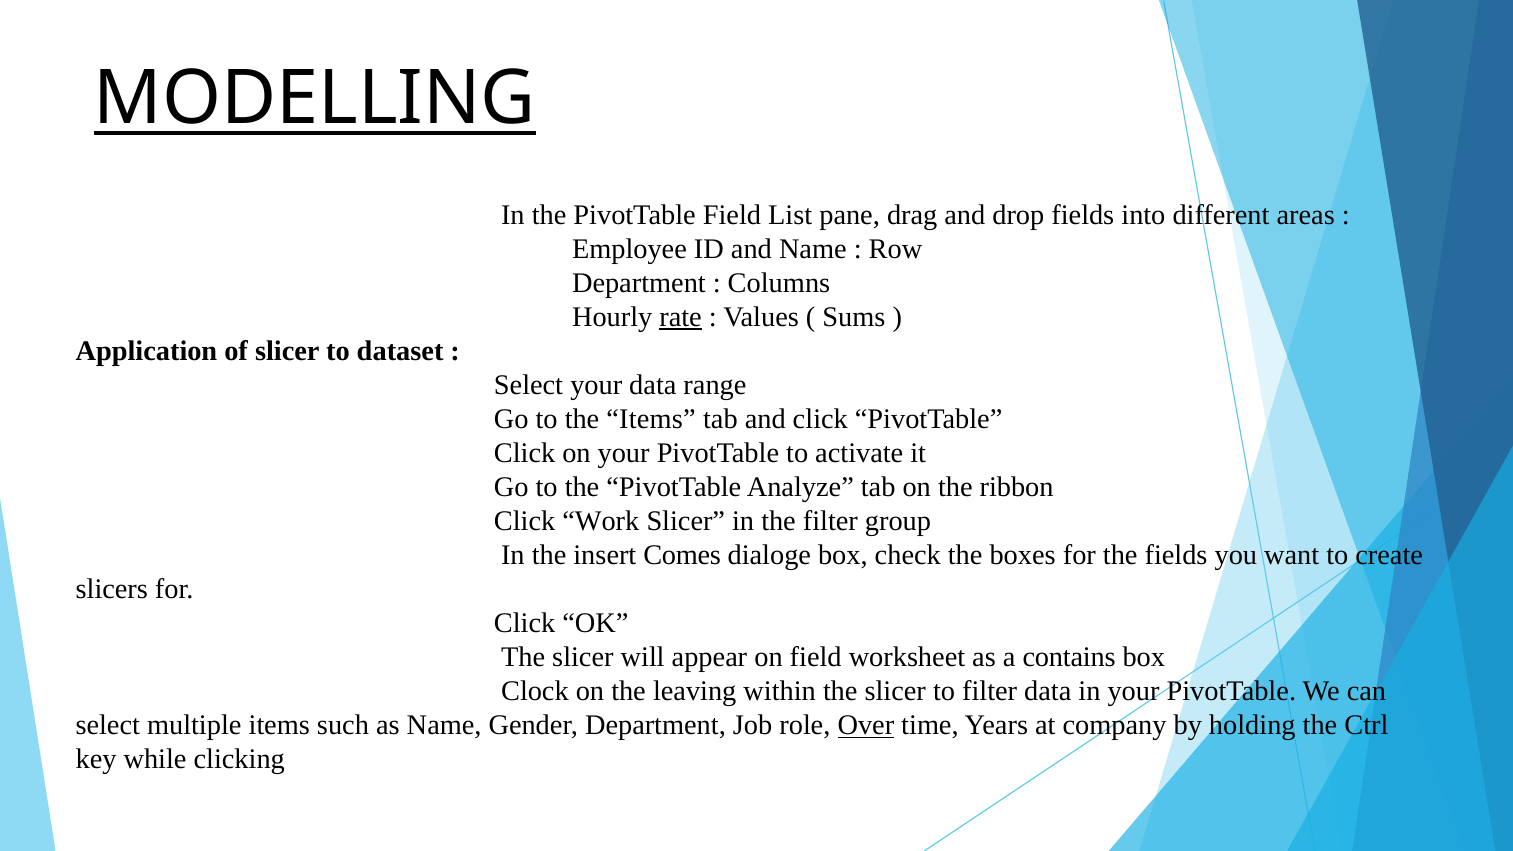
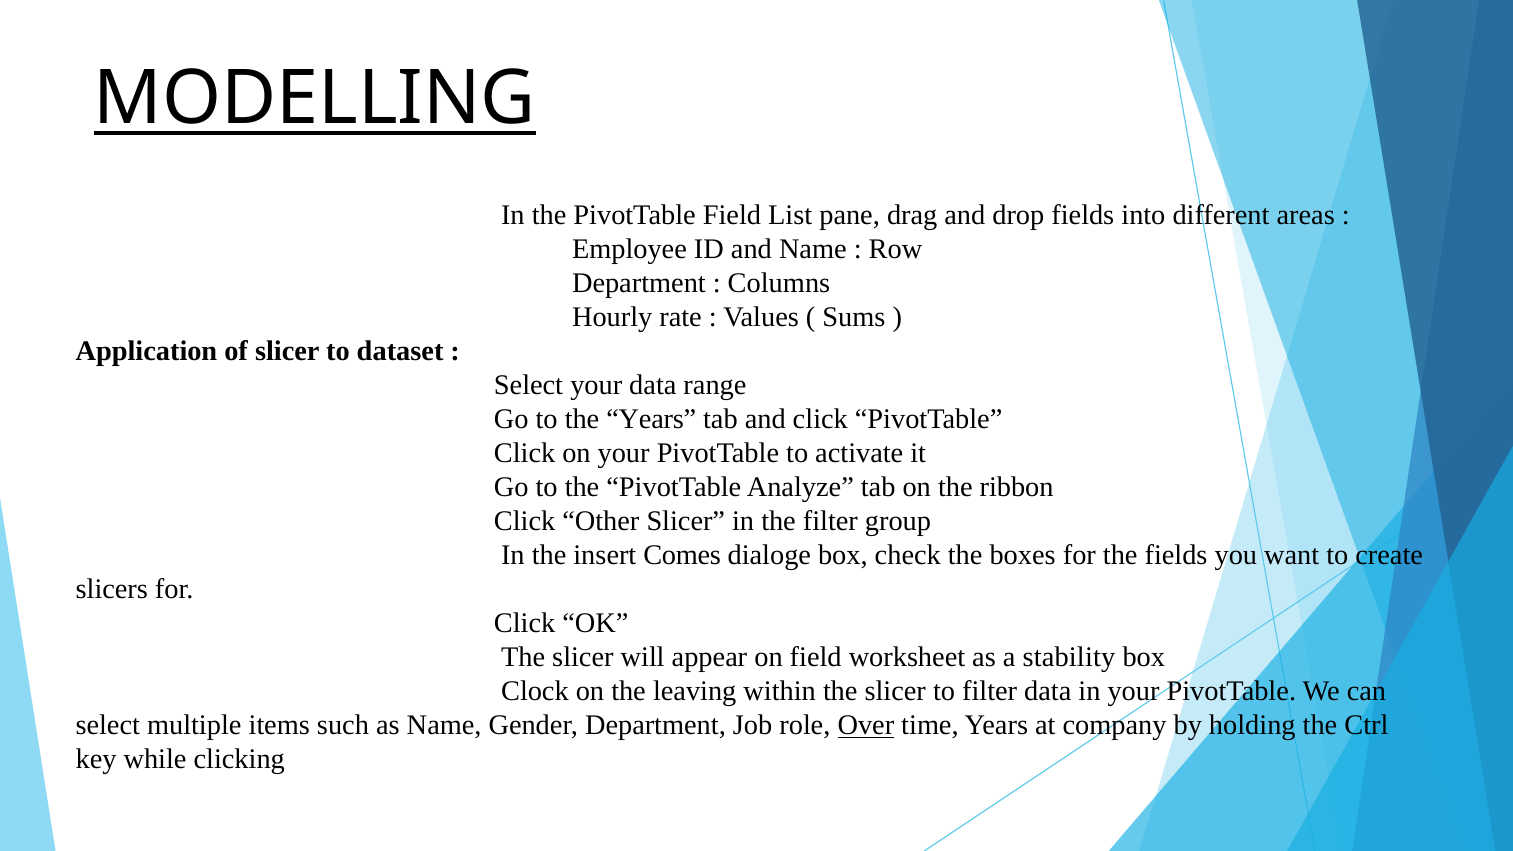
rate underline: present -> none
the Items: Items -> Years
Work: Work -> Other
contains: contains -> stability
